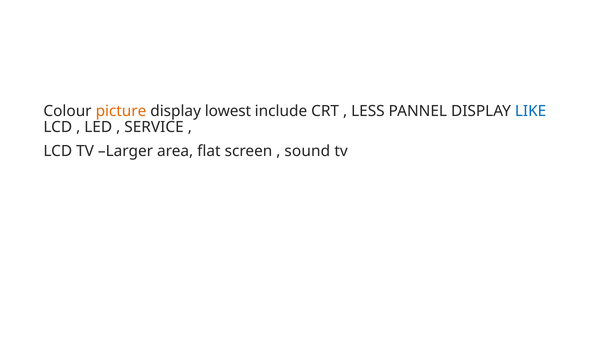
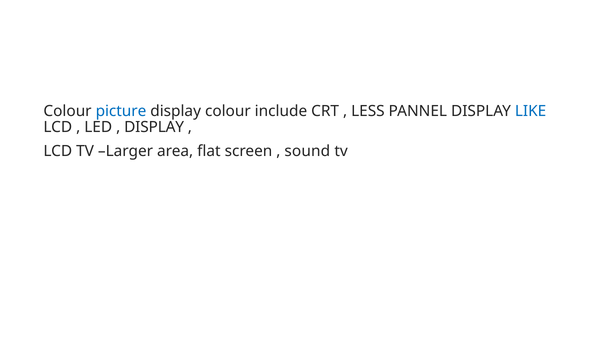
picture colour: orange -> blue
display lowest: lowest -> colour
SERVICE at (154, 127): SERVICE -> DISPLAY
